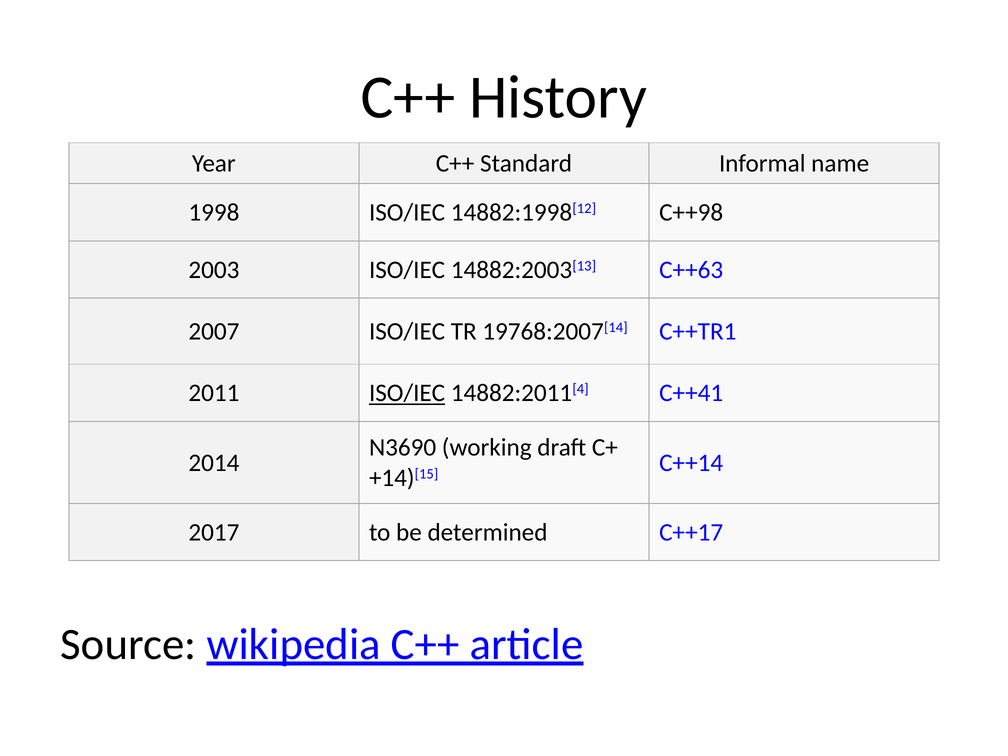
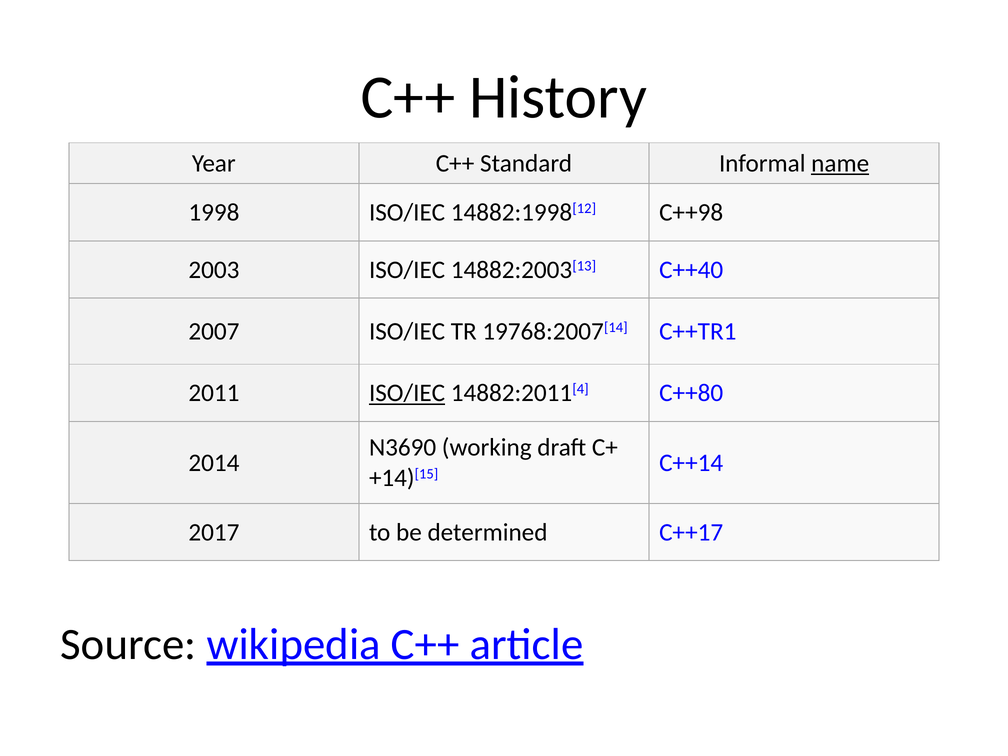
name underline: none -> present
C++63: C++63 -> C++40
C++41: C++41 -> C++80
